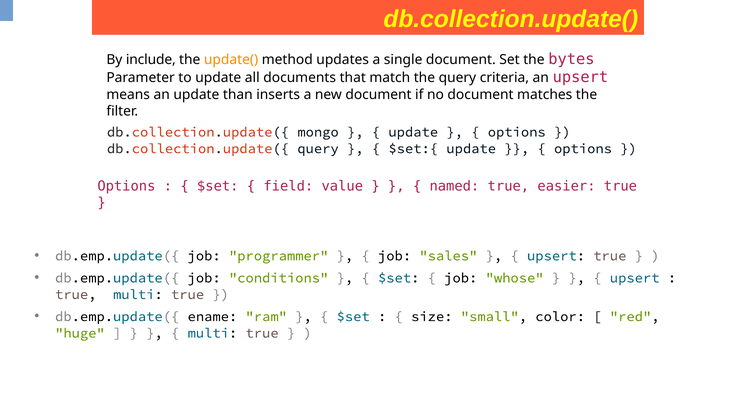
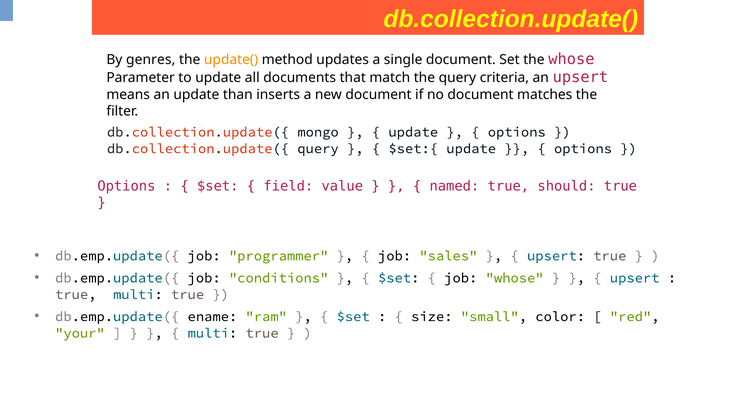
include: include -> genres
the bytes: bytes -> whose
easier: easier -> should
huge: huge -> your
